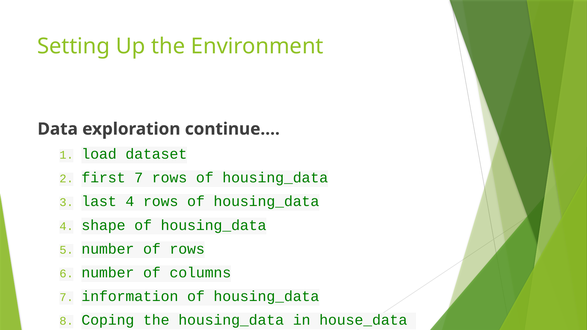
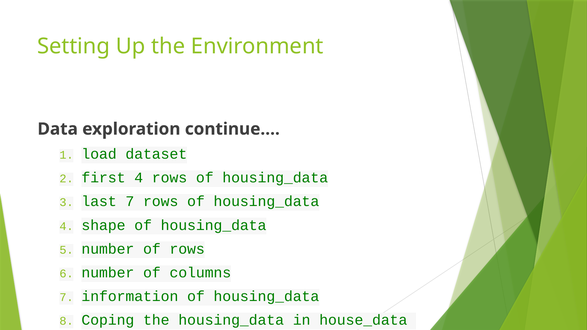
first 7: 7 -> 4
last 4: 4 -> 7
